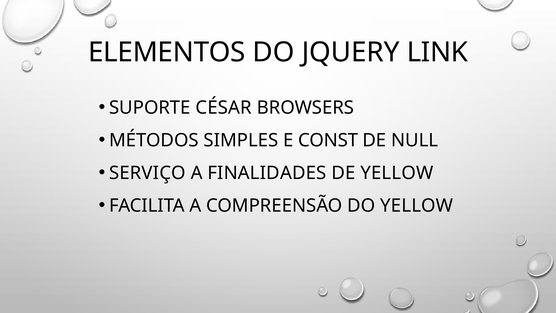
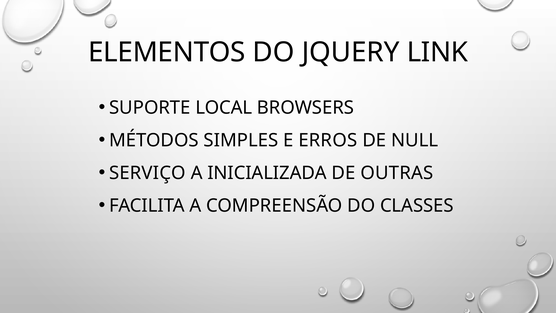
CÉSAR: CÉSAR -> LOCAL
CONST: CONST -> ERROS
FINALIDADES: FINALIDADES -> INICIALIZADA
DE YELLOW: YELLOW -> OUTRAS
DO YELLOW: YELLOW -> CLASSES
